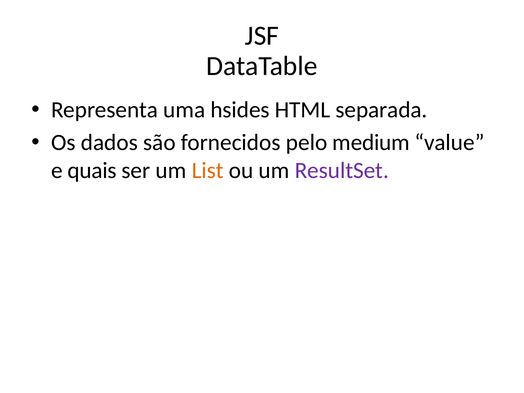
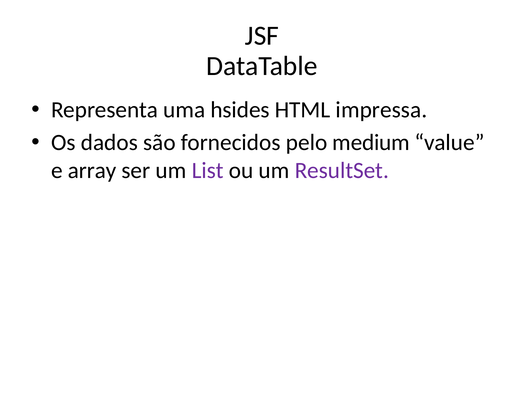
separada: separada -> impressa
quais: quais -> array
List colour: orange -> purple
